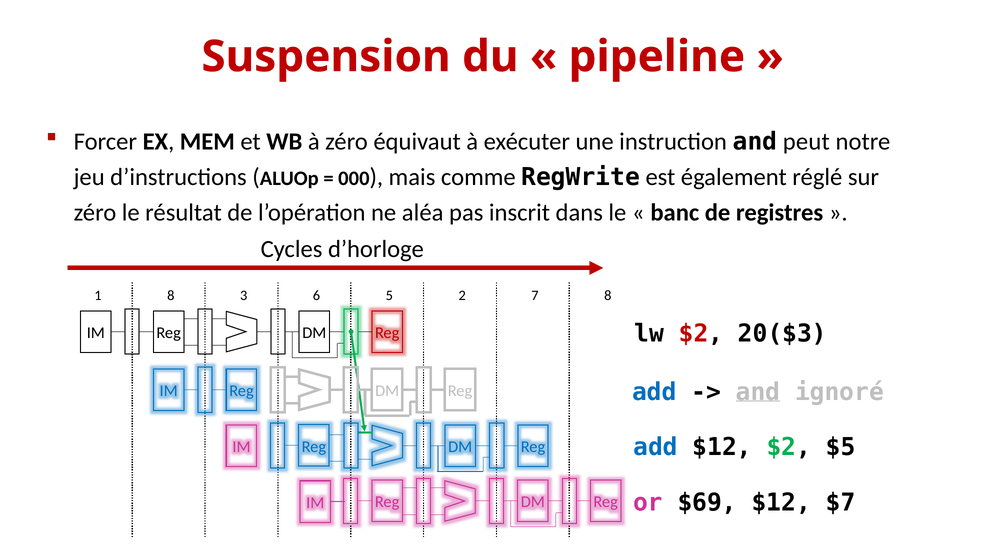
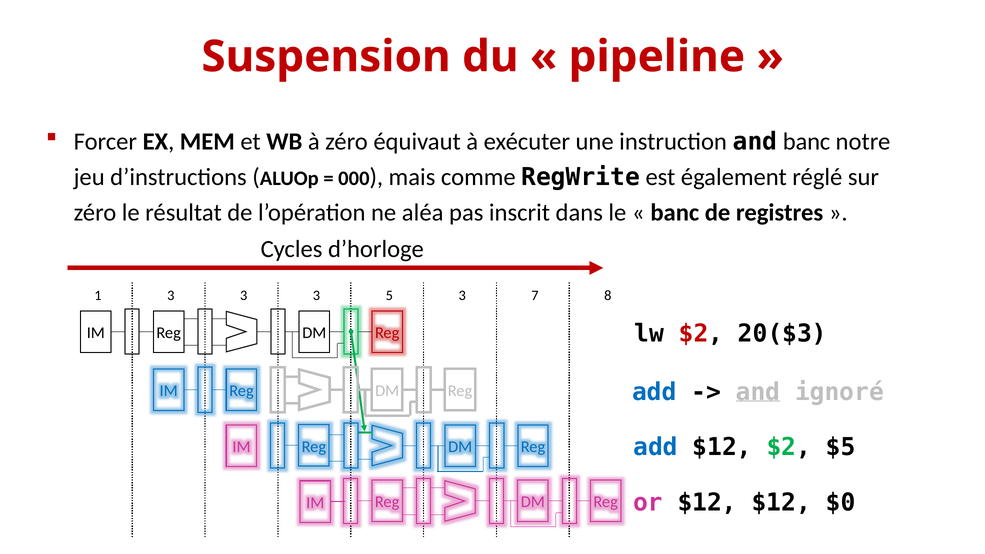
and peut: peut -> banc
1 8: 8 -> 3
6 at (316, 296): 6 -> 3
5 2: 2 -> 3
or $69: $69 -> $12
$7: $7 -> $0
